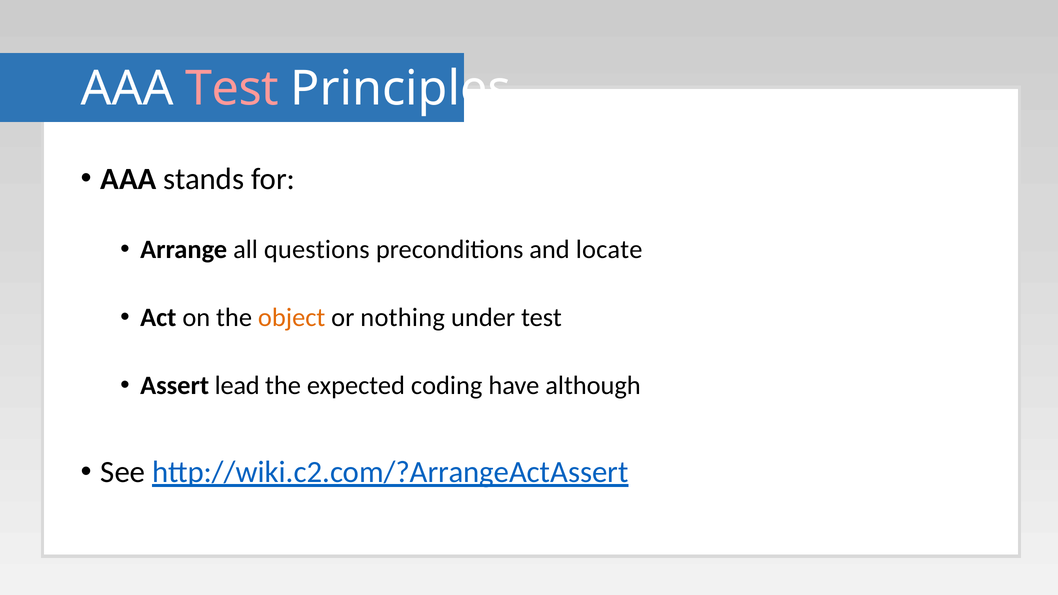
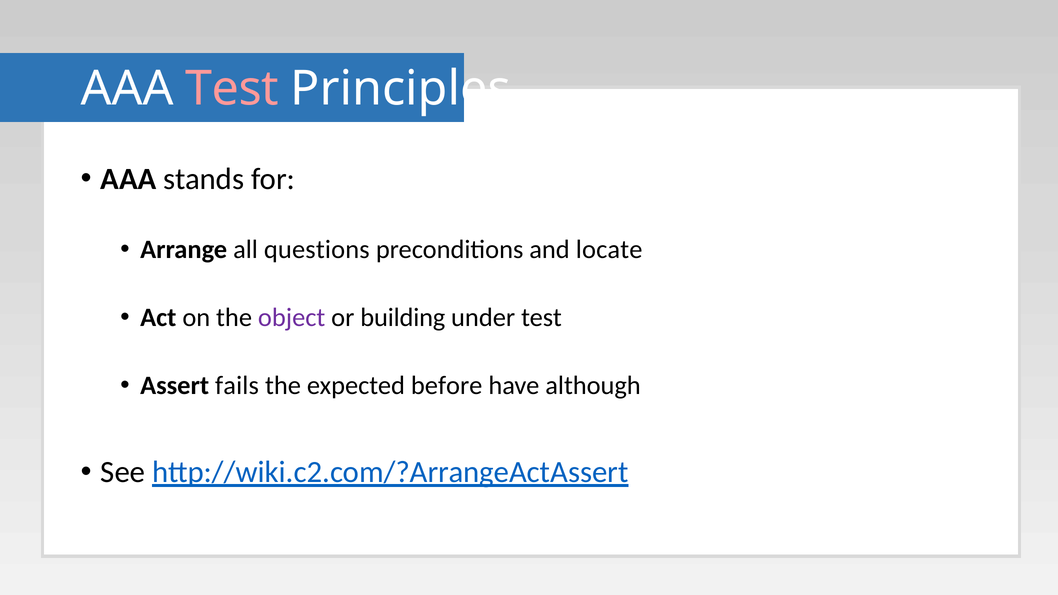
object colour: orange -> purple
nothing: nothing -> building
lead: lead -> fails
coding: coding -> before
